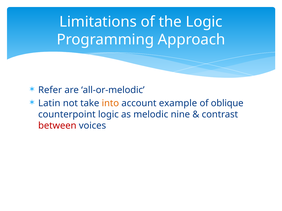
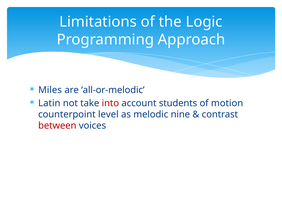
Refer: Refer -> Miles
into colour: orange -> red
example: example -> students
oblique: oblique -> motion
counterpoint logic: logic -> level
